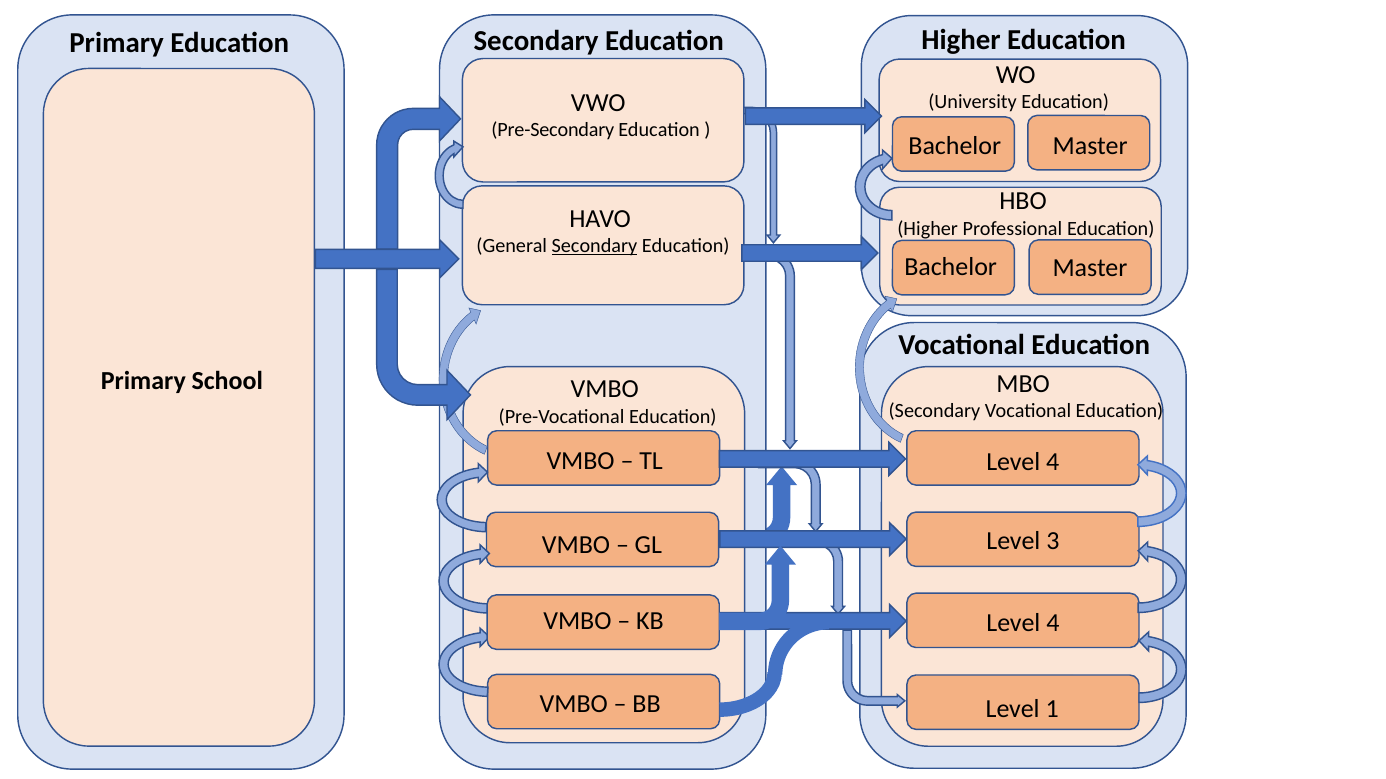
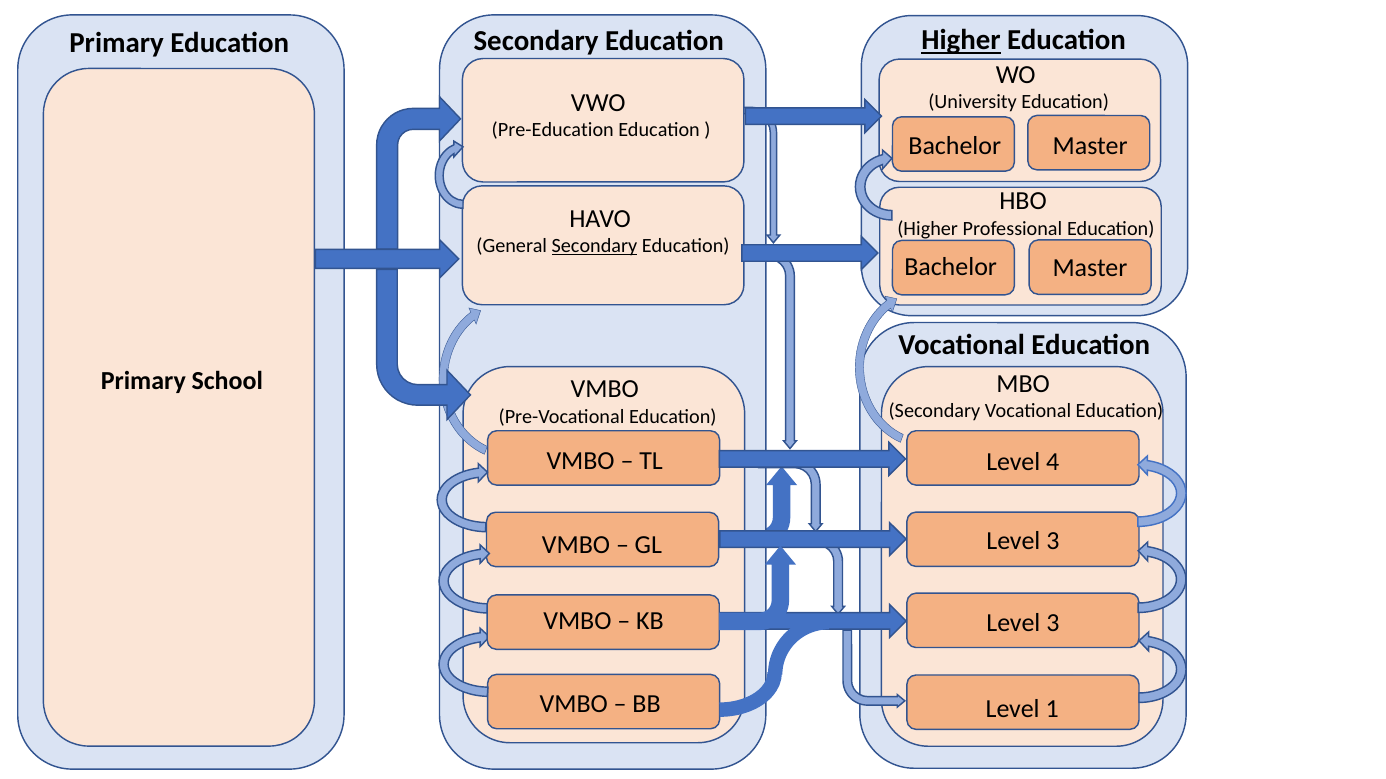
Higher at (961, 40) underline: none -> present
Pre-Secondary: Pre-Secondary -> Pre-Education
4 at (1053, 623): 4 -> 3
